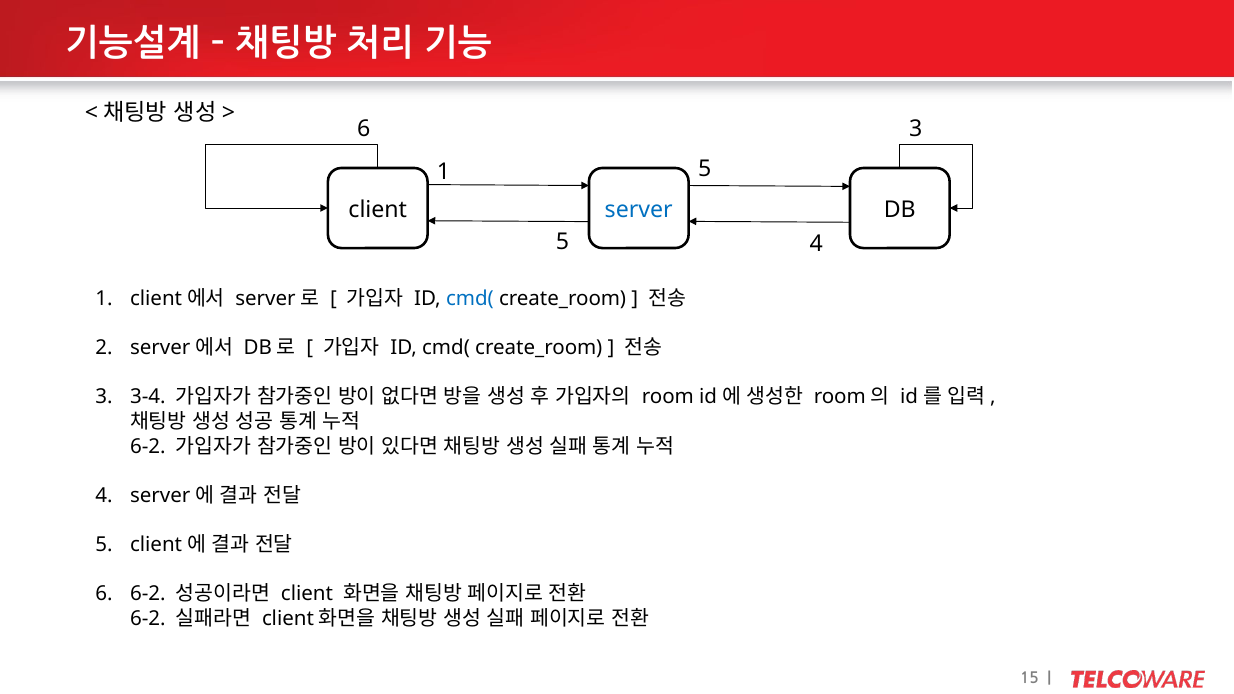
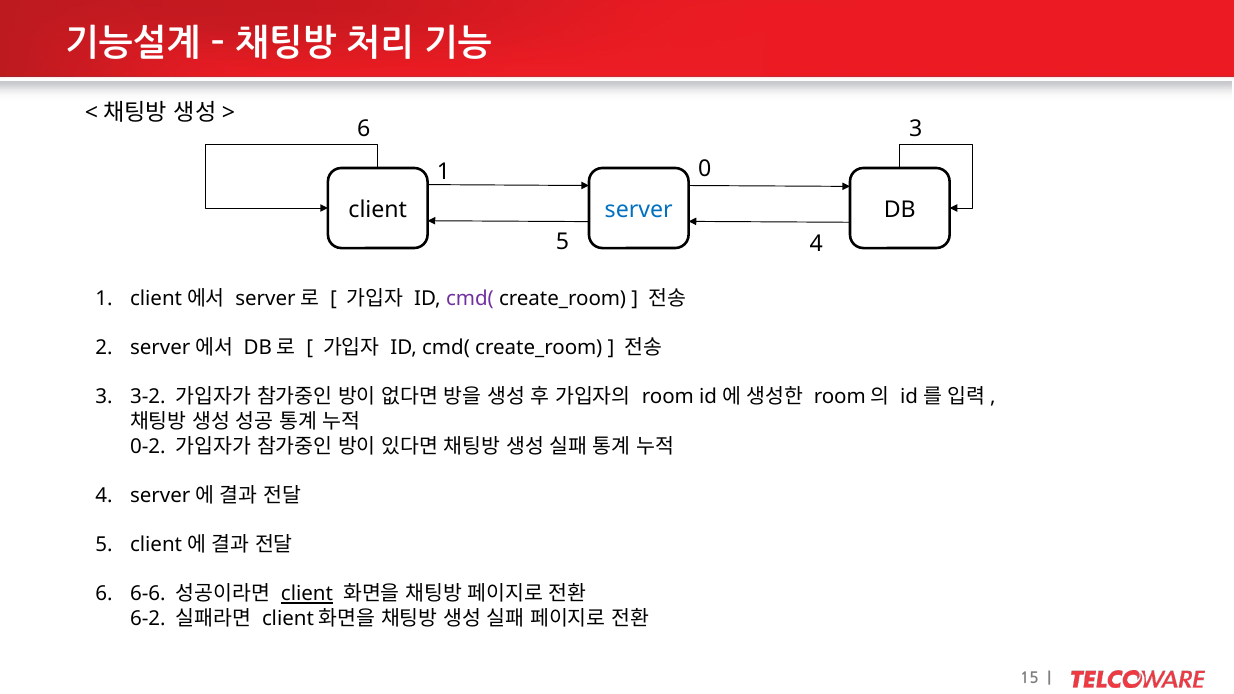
1 5: 5 -> 0
cmd( at (470, 298) colour: blue -> purple
3-4: 3-4 -> 3-2
6-2 at (148, 446): 6-2 -> 0-2
6 6-2: 6-2 -> 6-6
client at (307, 594) underline: none -> present
